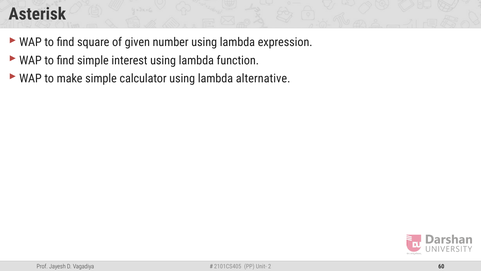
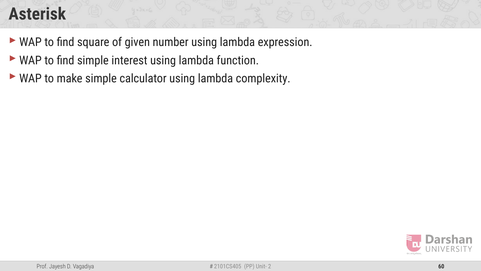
alternative: alternative -> complexity
